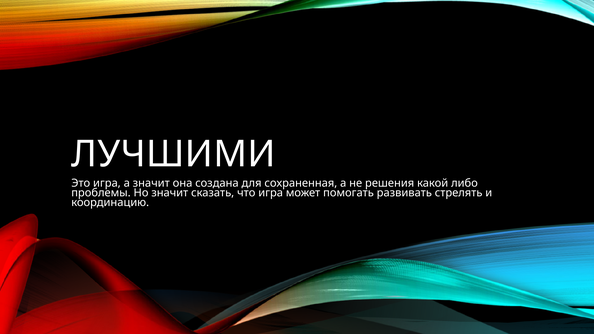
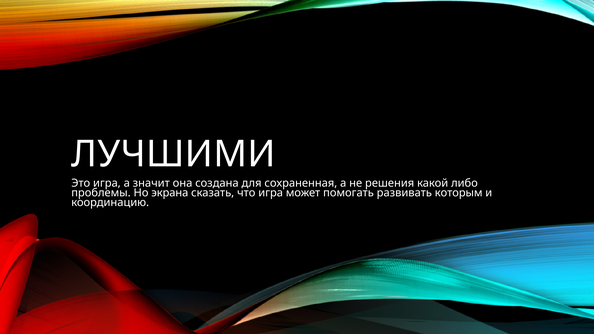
Но значит: значит -> экрана
стрелять: стрелять -> которым
